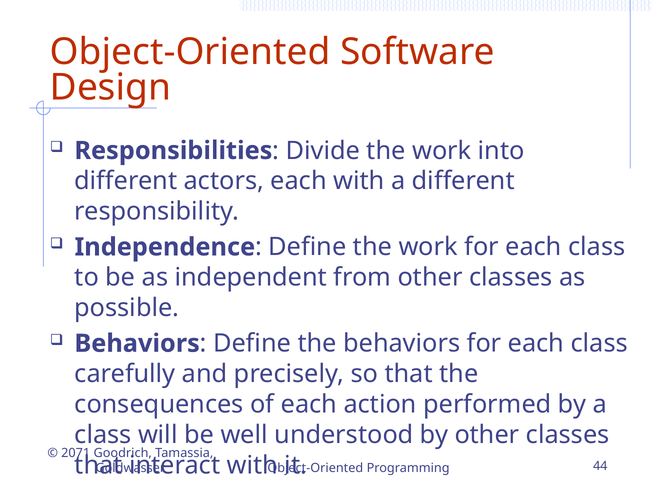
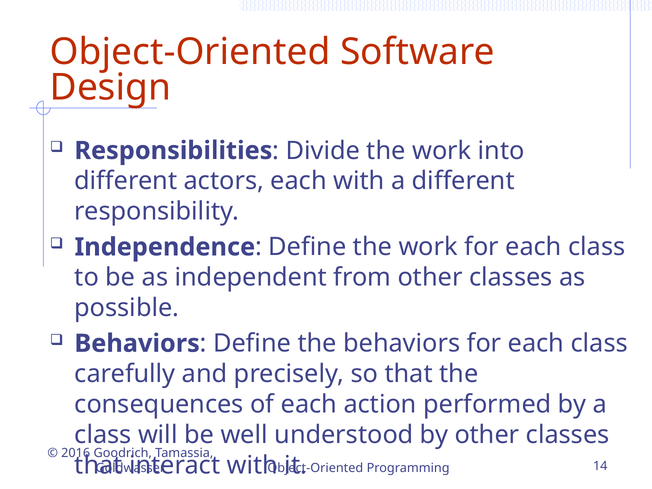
2071: 2071 -> 2016
44: 44 -> 14
